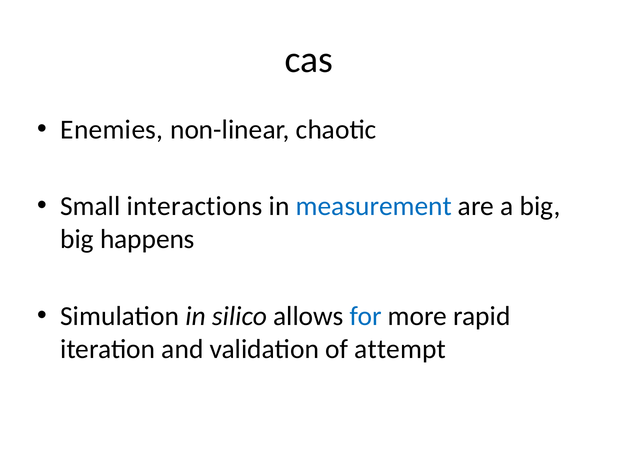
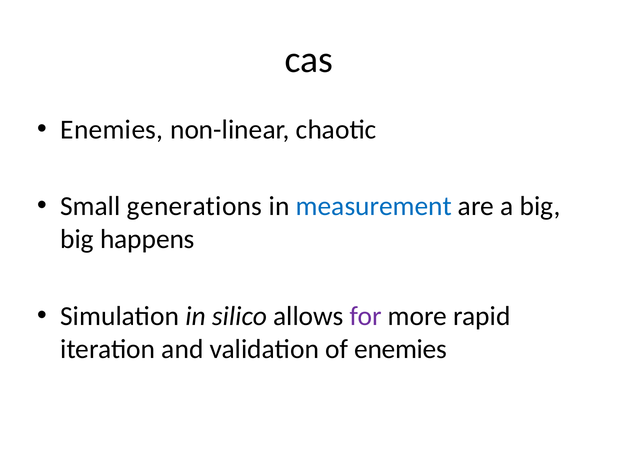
interactions: interactions -> generations
for colour: blue -> purple
of attempt: attempt -> enemies
